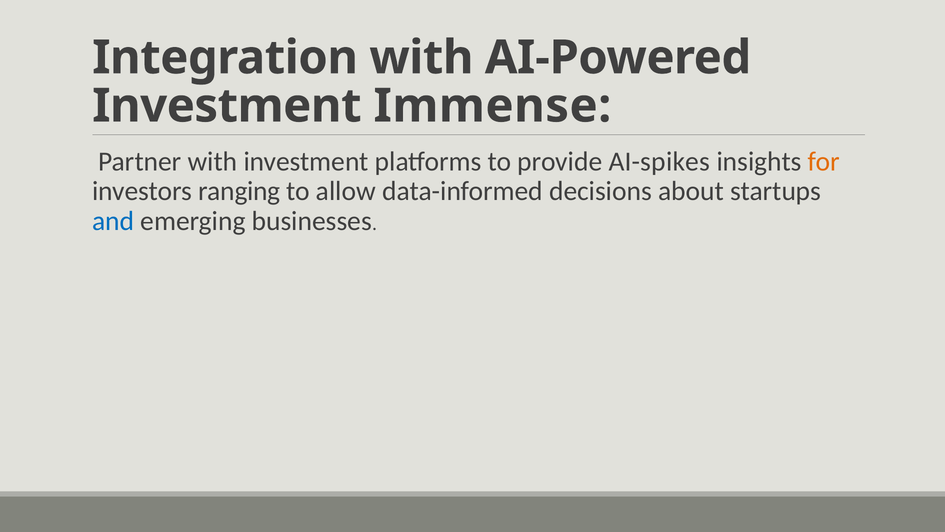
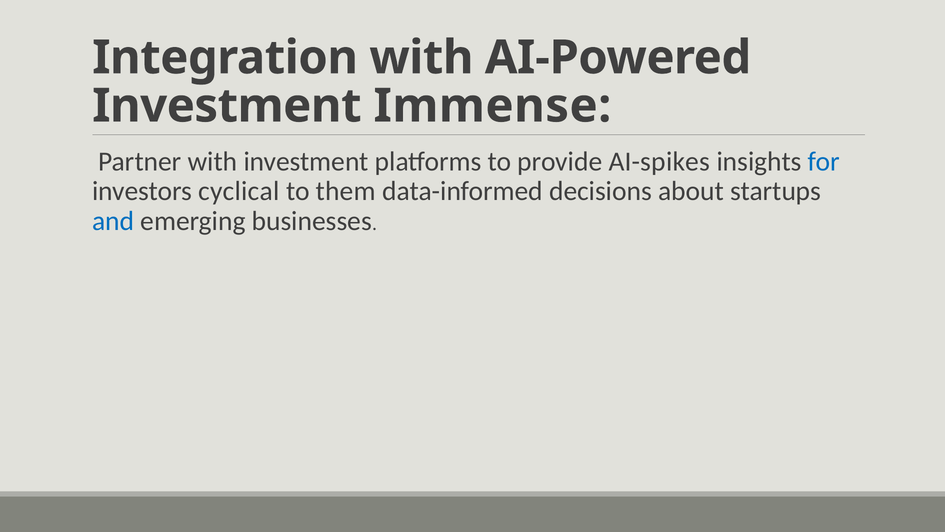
for colour: orange -> blue
ranging: ranging -> cyclical
allow: allow -> them
